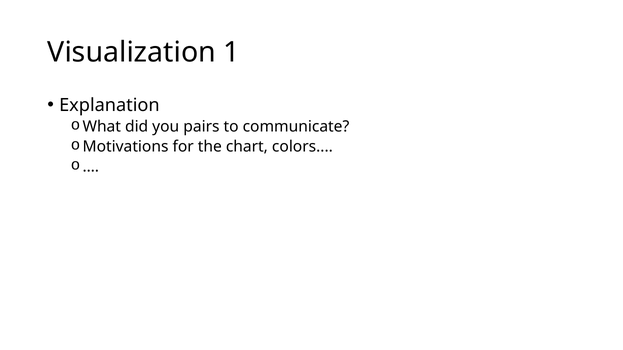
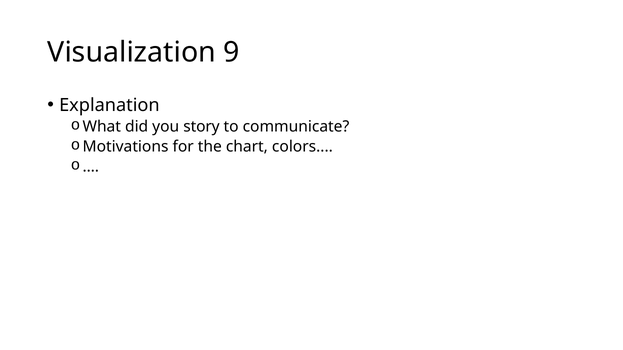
1: 1 -> 9
pairs: pairs -> story
